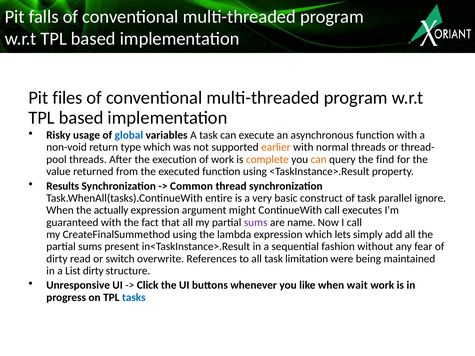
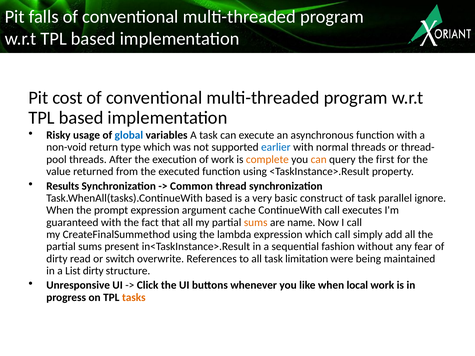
files: files -> cost
earlier colour: orange -> blue
find: find -> first
Task.WhenAll(tasks).ContinueWith entire: entire -> based
actually: actually -> prompt
might: might -> cache
sums at (256, 222) colour: purple -> orange
which lets: lets -> call
wait: wait -> local
tasks colour: blue -> orange
